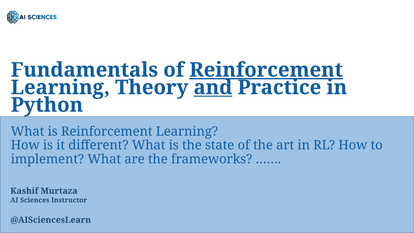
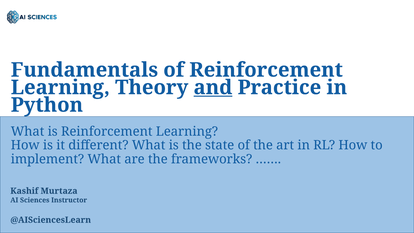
Reinforcement at (266, 70) underline: present -> none
